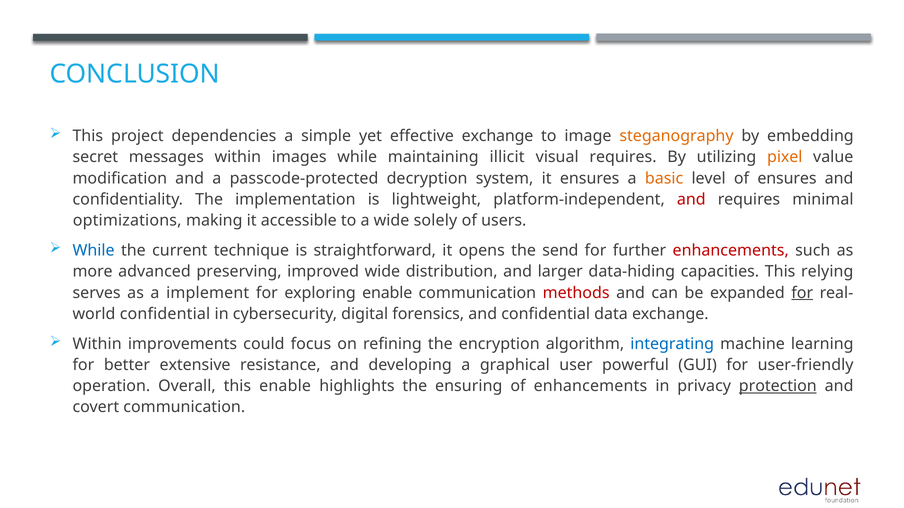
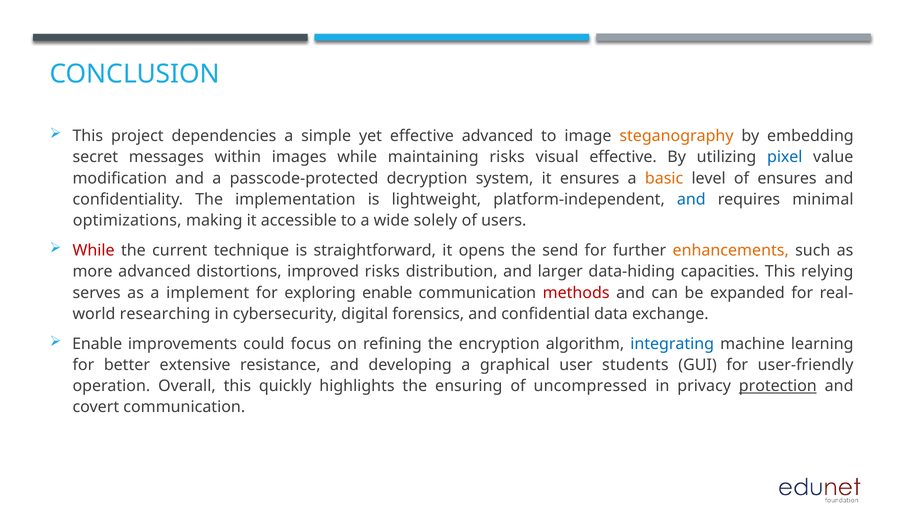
effective exchange: exchange -> advanced
maintaining illicit: illicit -> risks
visual requires: requires -> effective
pixel colour: orange -> blue
and at (691, 200) colour: red -> blue
While at (94, 251) colour: blue -> red
enhancements at (731, 251) colour: red -> orange
preserving: preserving -> distortions
improved wide: wide -> risks
for at (802, 293) underline: present -> none
confidential at (165, 314): confidential -> researching
Within at (97, 344): Within -> Enable
powerful: powerful -> students
this enable: enable -> quickly
of enhancements: enhancements -> uncompressed
